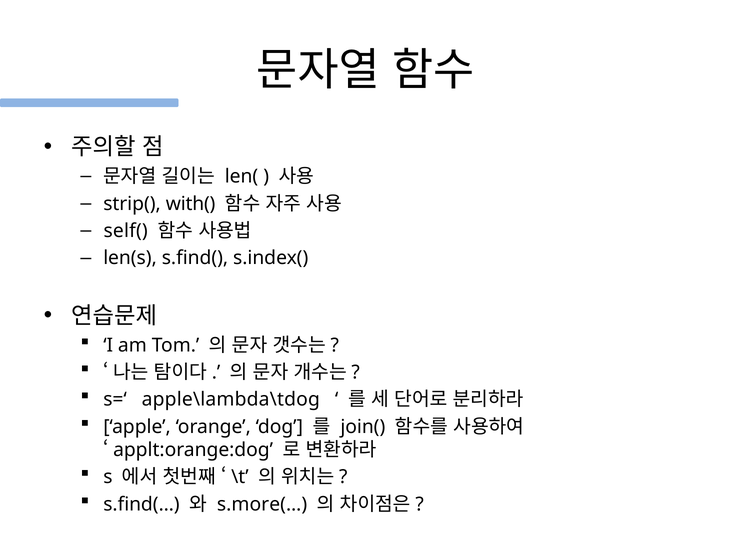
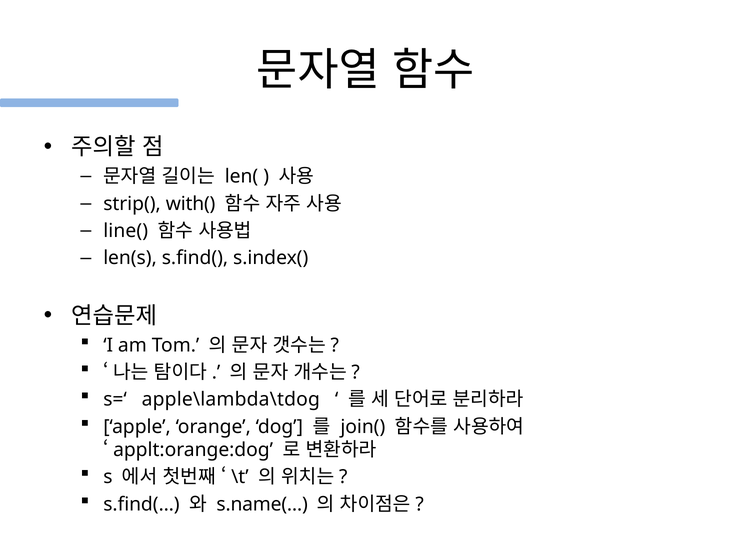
self(: self( -> line(
s.more(…: s.more(… -> s.name(…
